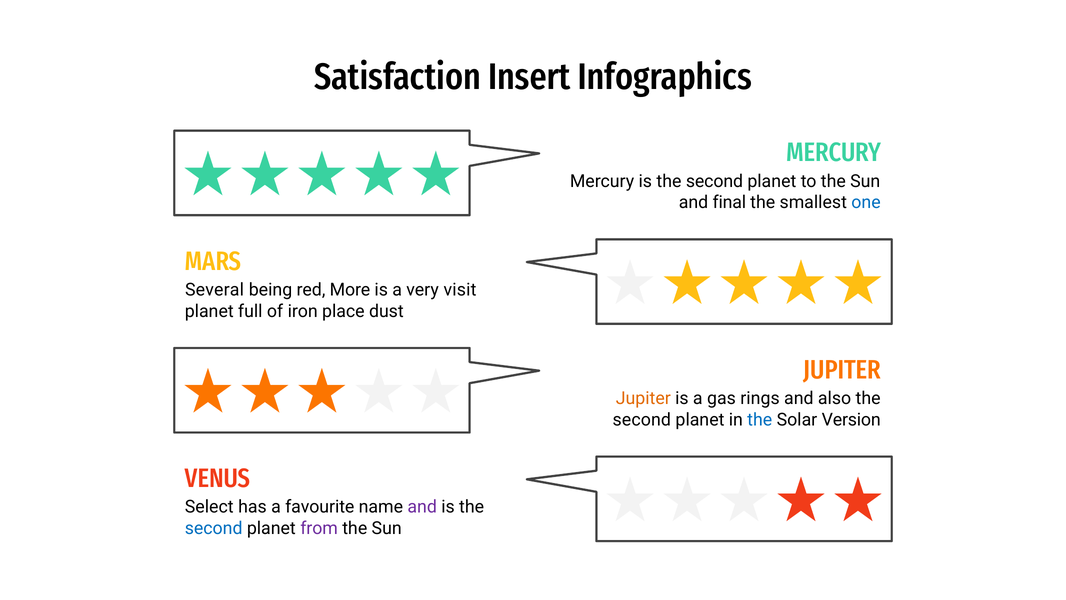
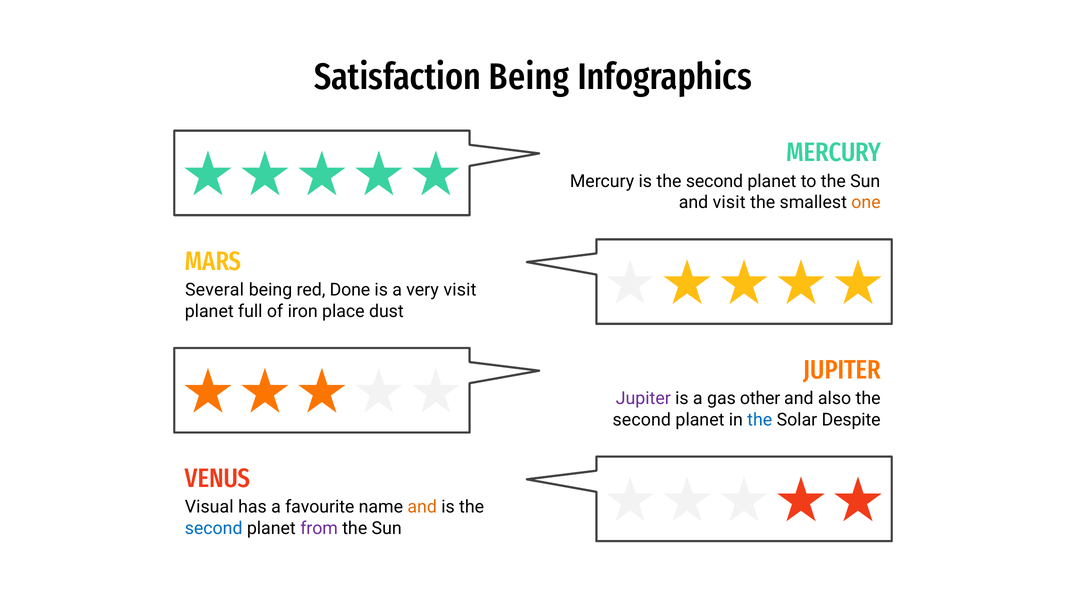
Satisfaction Insert: Insert -> Being
and final: final -> visit
one colour: blue -> orange
More: More -> Done
Jupiter at (643, 398) colour: orange -> purple
rings: rings -> other
Version: Version -> Despite
Select: Select -> Visual
and at (422, 507) colour: purple -> orange
